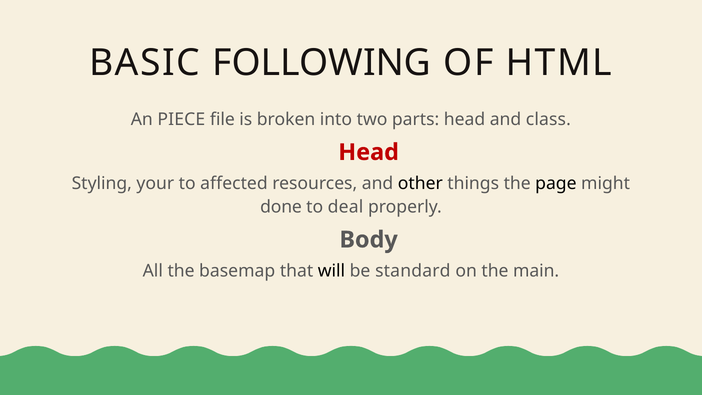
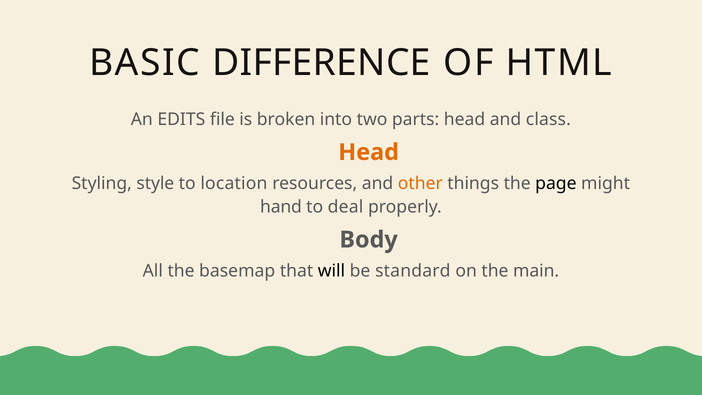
FOLLOWING: FOLLOWING -> DIFFERENCE
PIECE: PIECE -> EDITS
Head at (369, 152) colour: red -> orange
your: your -> style
affected: affected -> location
other colour: black -> orange
done: done -> hand
